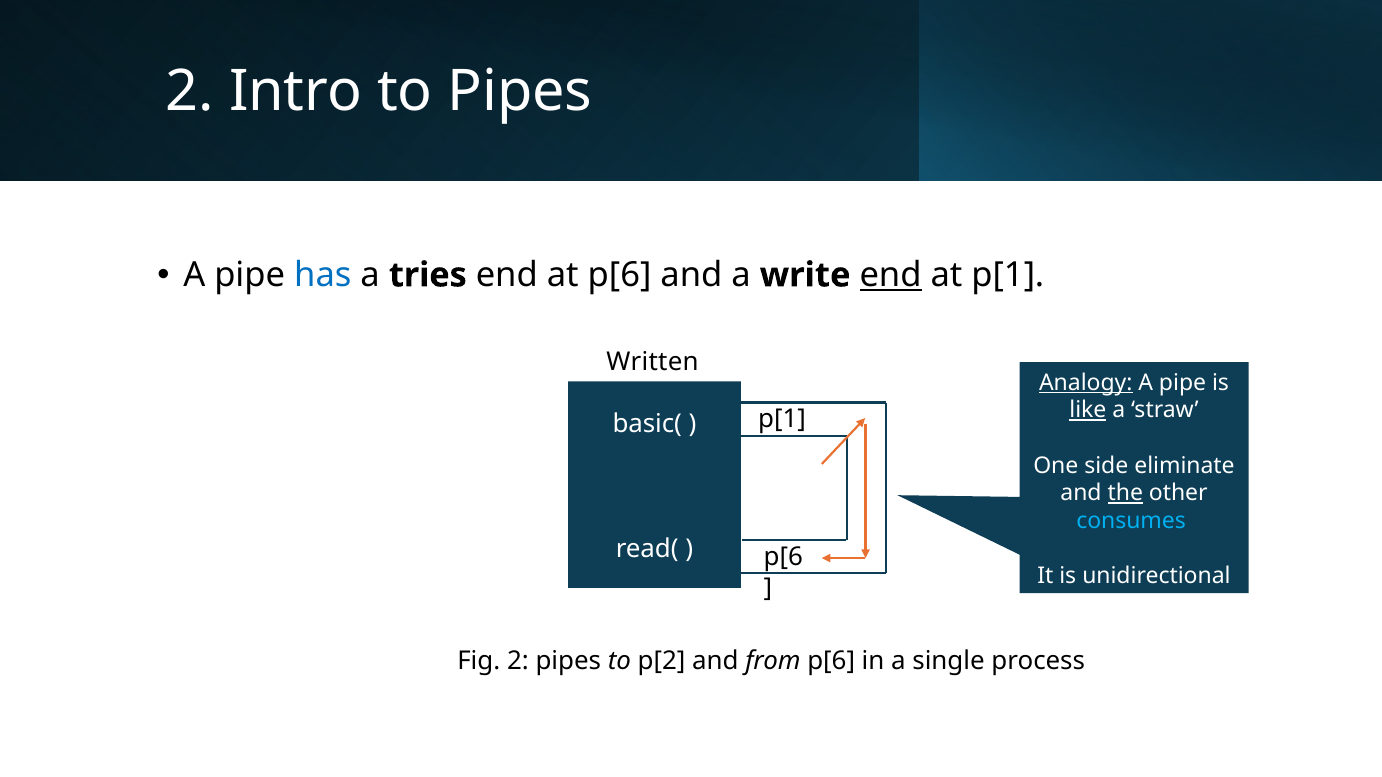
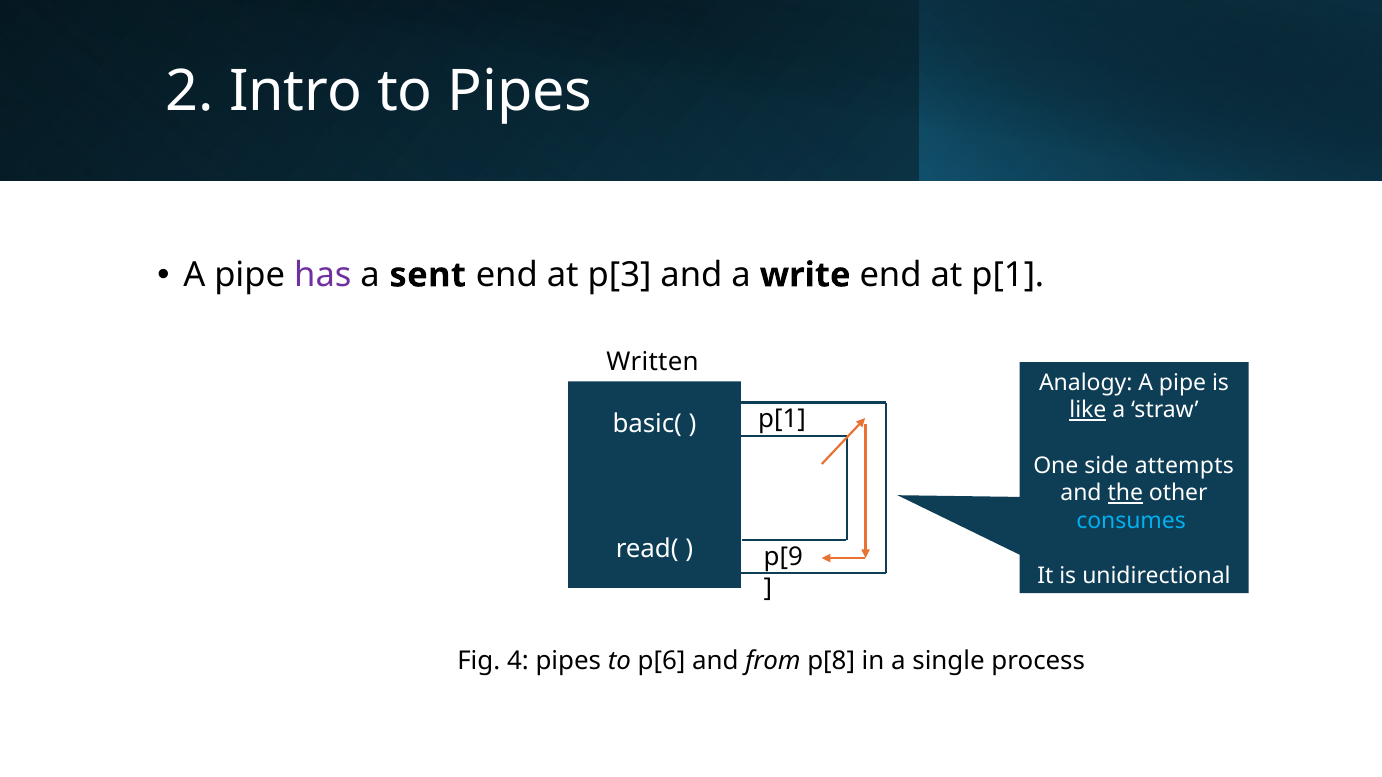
has colour: blue -> purple
tries: tries -> sent
at p[6: p[6 -> p[3
end at (891, 275) underline: present -> none
Analogy underline: present -> none
eliminate: eliminate -> attempts
p[6 at (783, 557): p[6 -> p[9
Fig 2: 2 -> 4
p[2: p[2 -> p[6
from p[6: p[6 -> p[8
